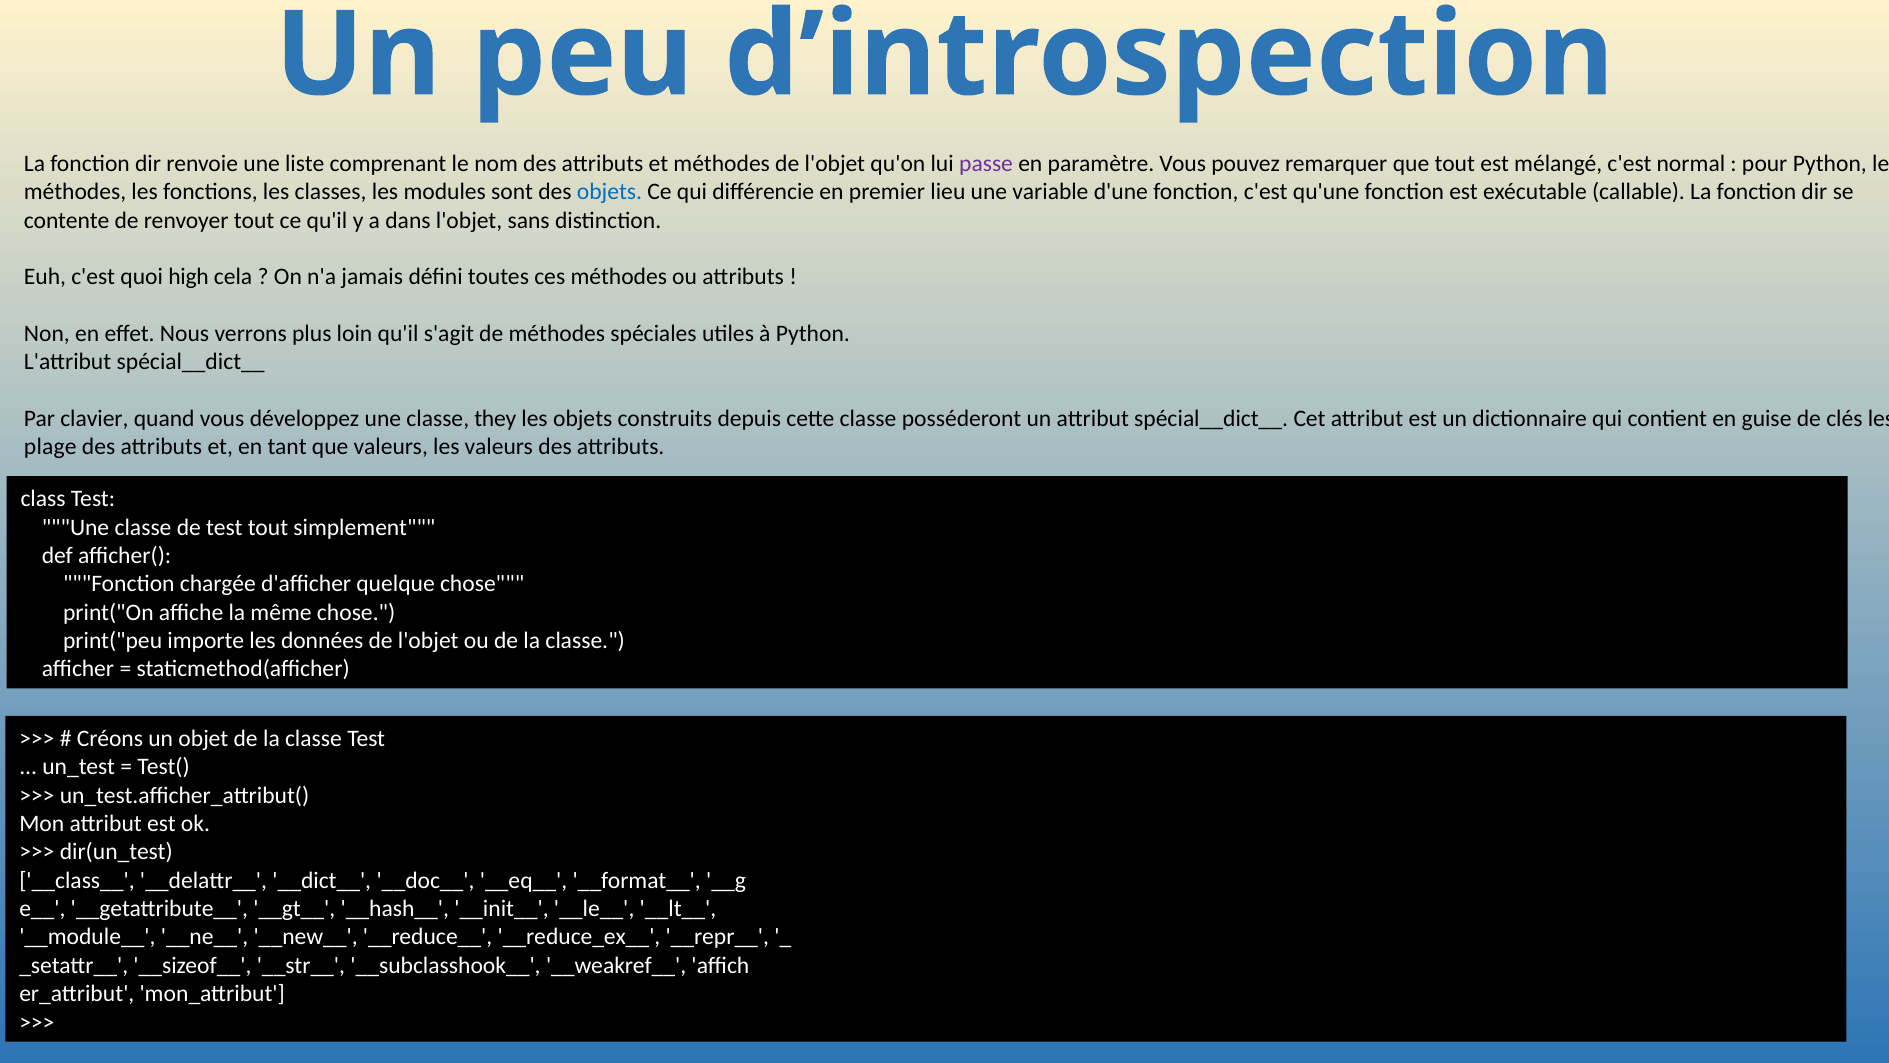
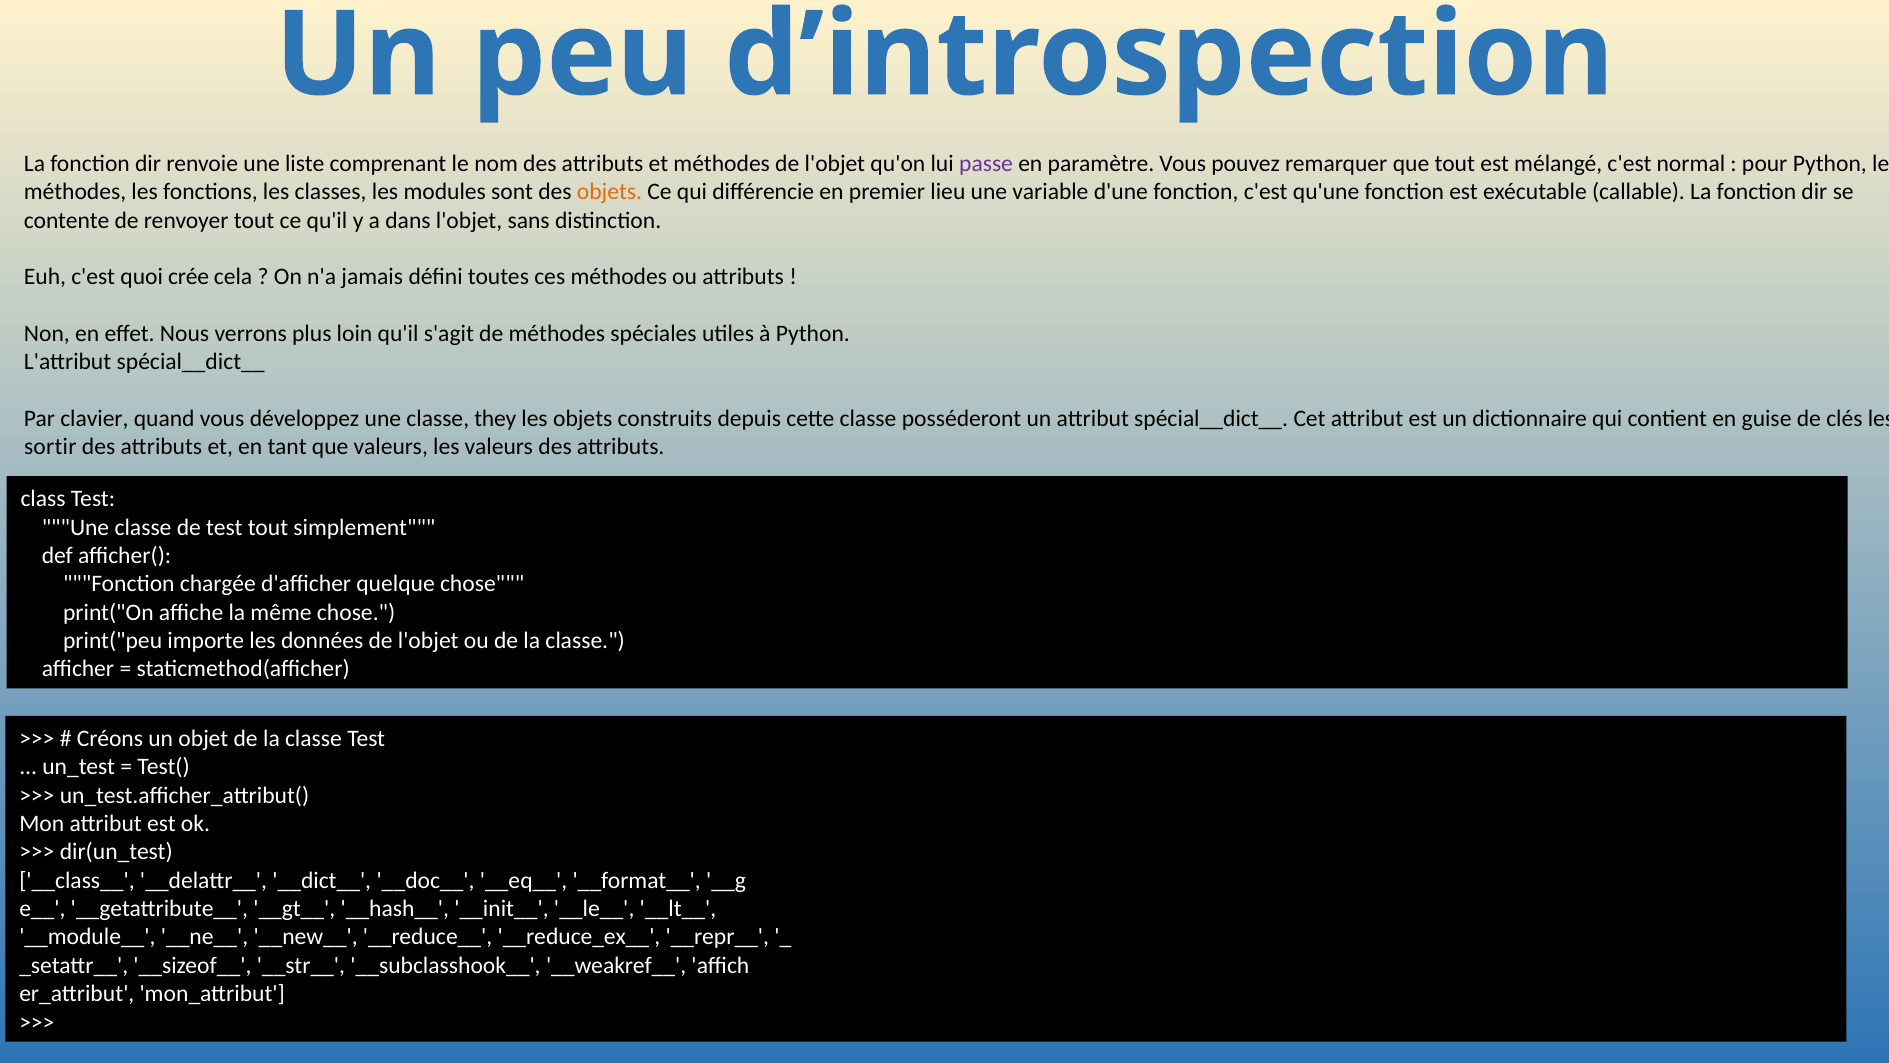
objets at (610, 192) colour: blue -> orange
high: high -> crée
plage: plage -> sortir
